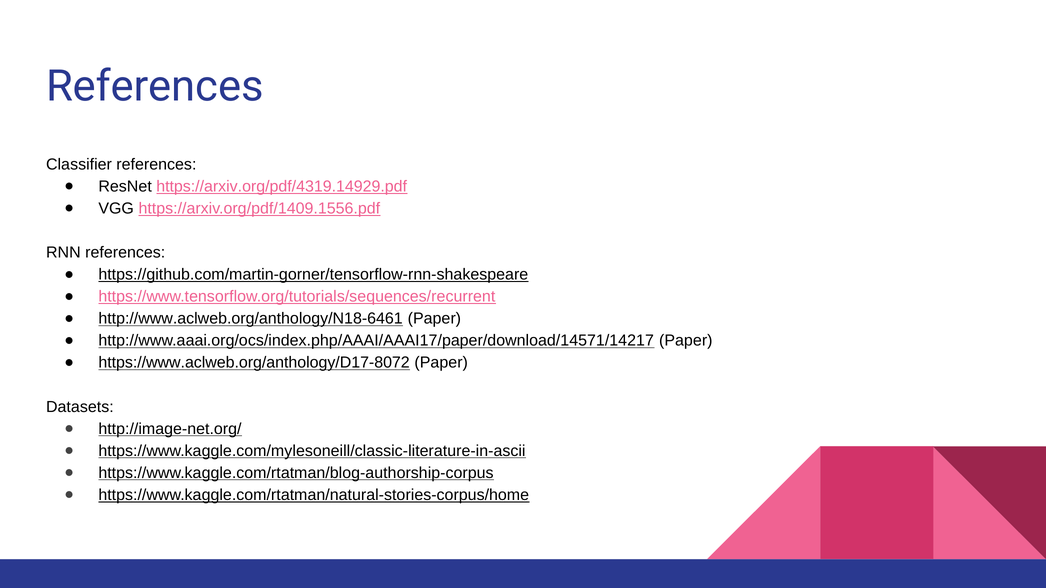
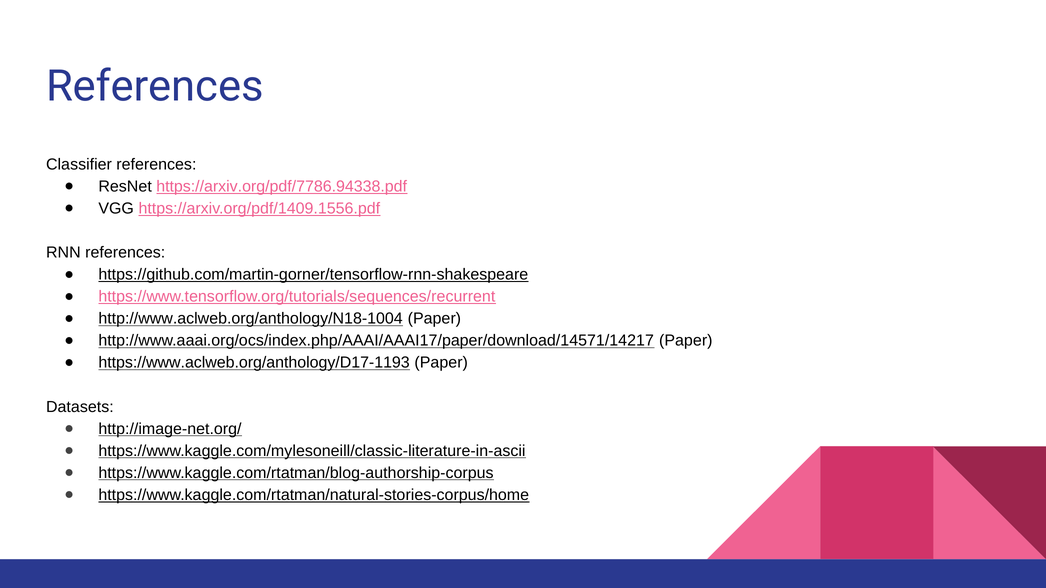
https://arxiv.org/pdf/4319.14929.pdf: https://arxiv.org/pdf/4319.14929.pdf -> https://arxiv.org/pdf/7786.94338.pdf
http://www.aclweb.org/anthology/N18-6461: http://www.aclweb.org/anthology/N18-6461 -> http://www.aclweb.org/anthology/N18-1004
https://www.aclweb.org/anthology/D17-8072: https://www.aclweb.org/anthology/D17-8072 -> https://www.aclweb.org/anthology/D17-1193
